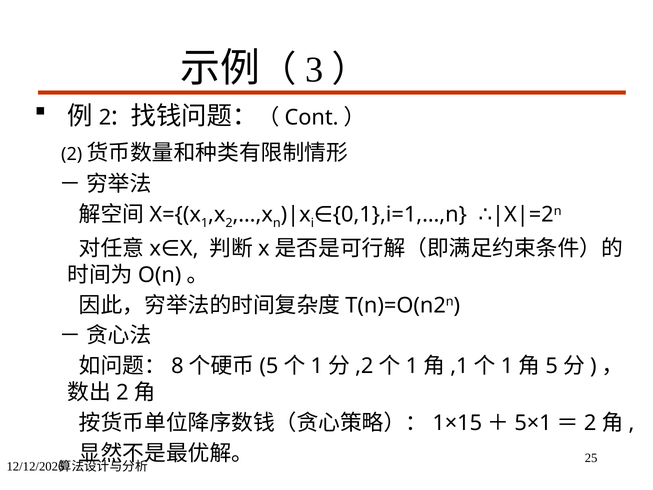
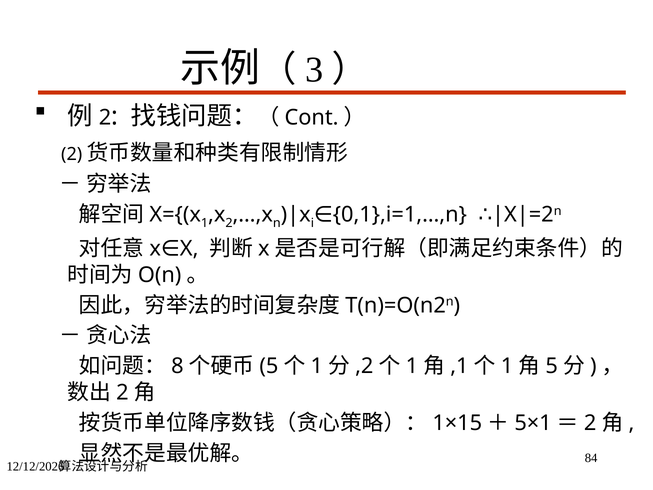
25: 25 -> 84
